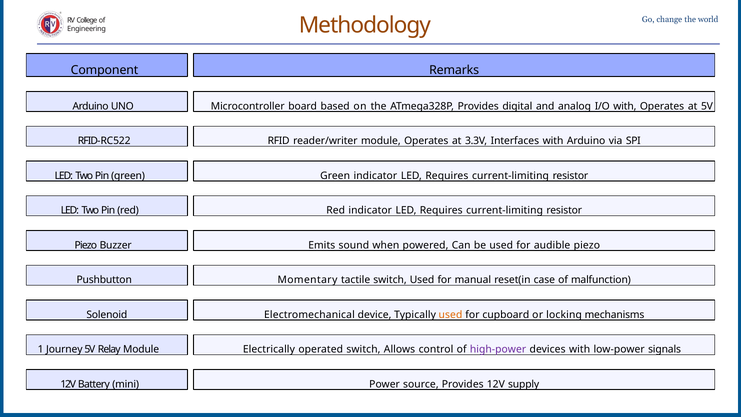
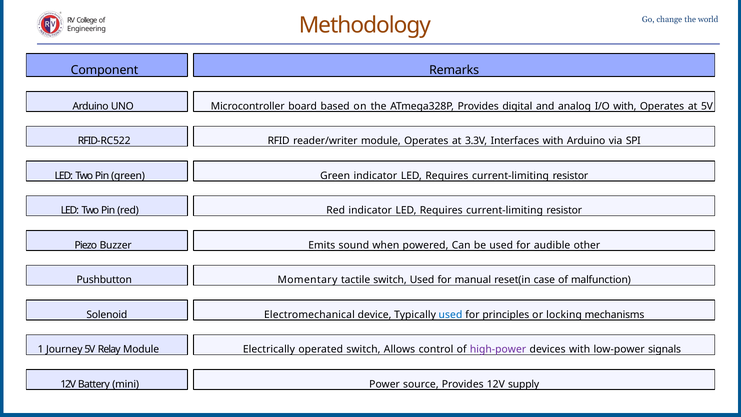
audible piezo: piezo -> other
used at (450, 315) colour: orange -> blue
cupboard: cupboard -> principles
